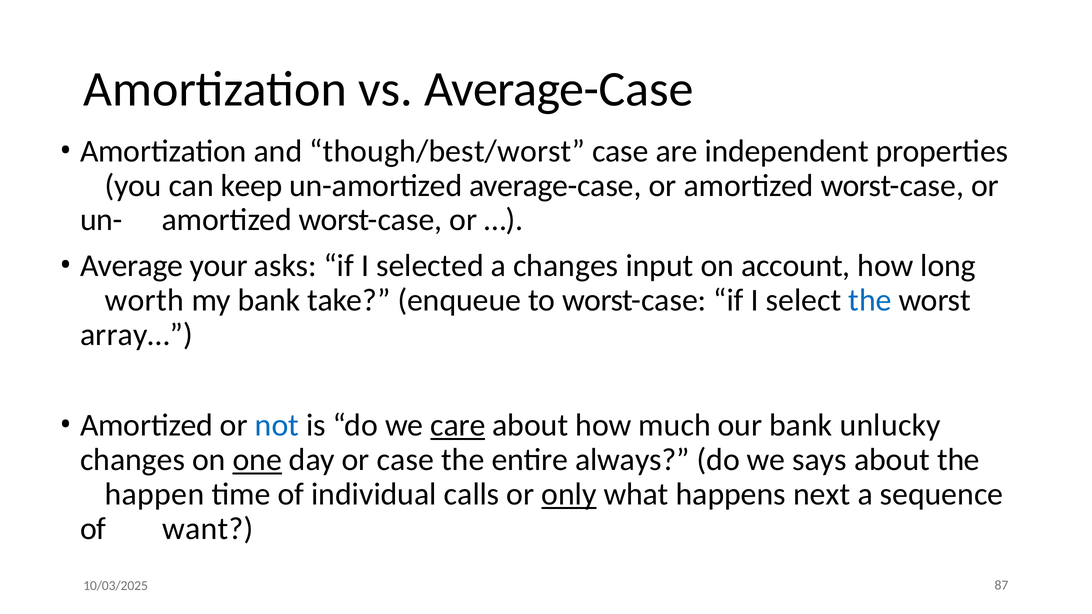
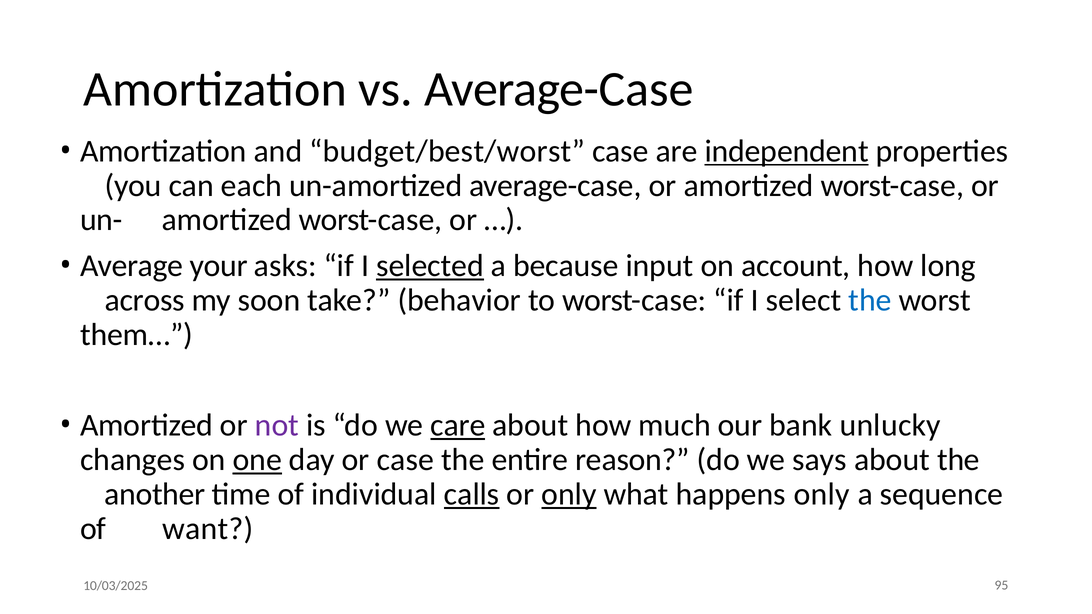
though/best/worst: though/best/worst -> budget/best/worst
independent underline: none -> present
keep: keep -> each
selected underline: none -> present
a changes: changes -> because
worth: worth -> across
my bank: bank -> soon
enqueue: enqueue -> behavior
array…: array… -> them…
not colour: blue -> purple
always: always -> reason
happen: happen -> another
calls underline: none -> present
happens next: next -> only
87: 87 -> 95
